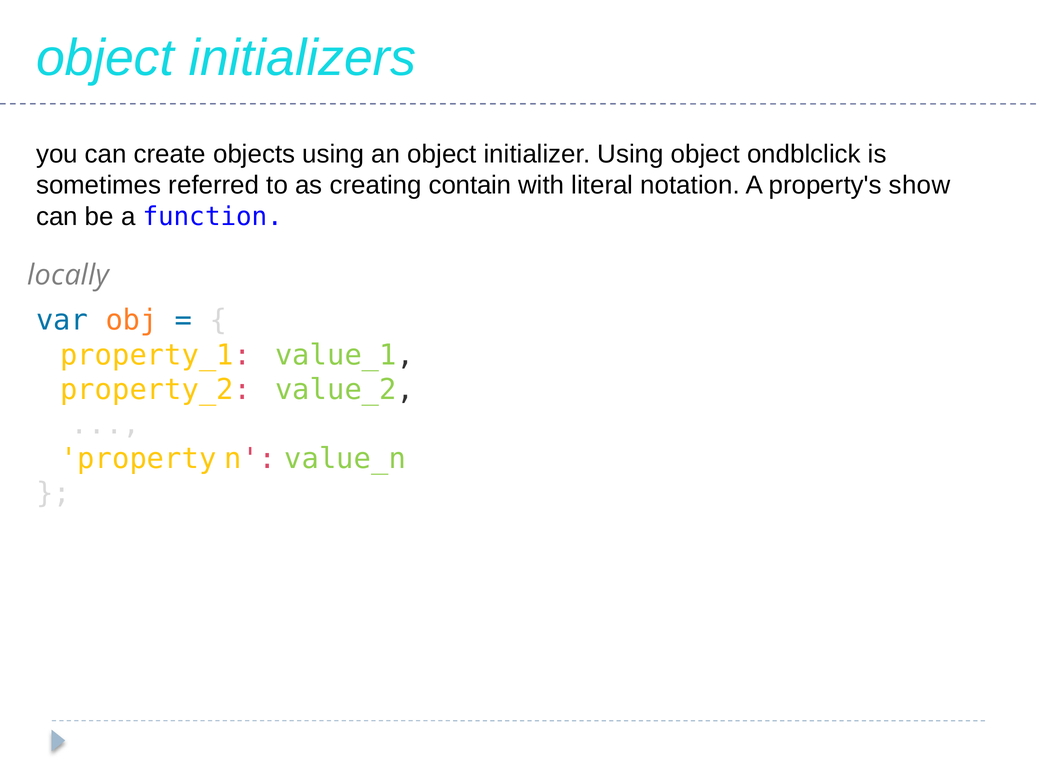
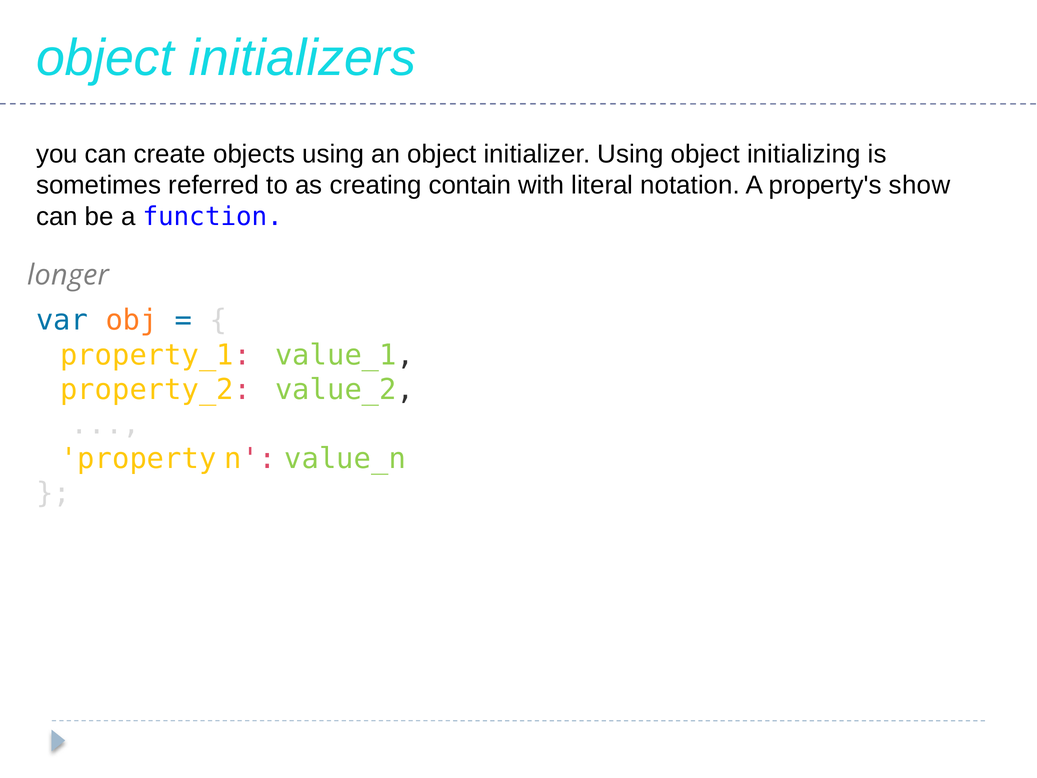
ondblclick: ondblclick -> initializing
locally: locally -> longer
